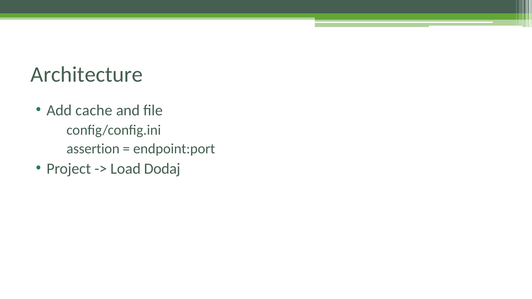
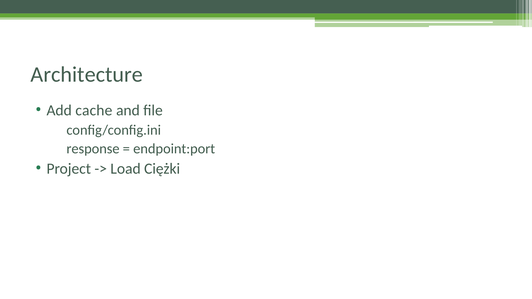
assertion: assertion -> response
Dodaj: Dodaj -> Ciężki
